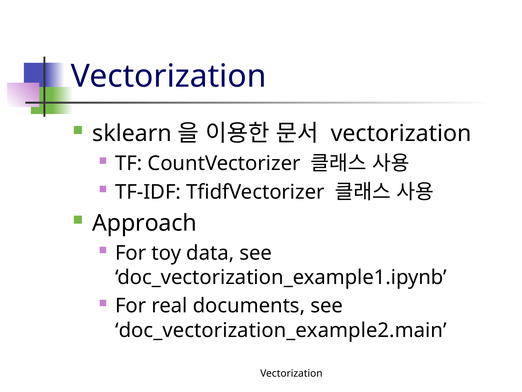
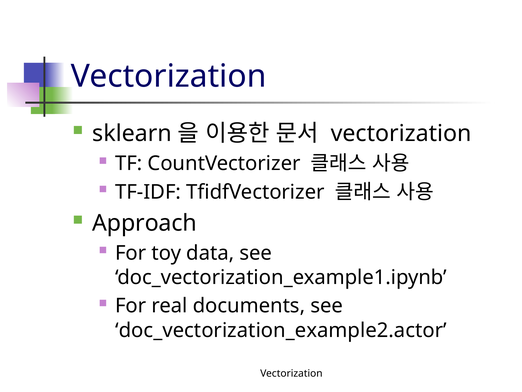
doc_vectorization_example2.main: doc_vectorization_example2.main -> doc_vectorization_example2.actor
